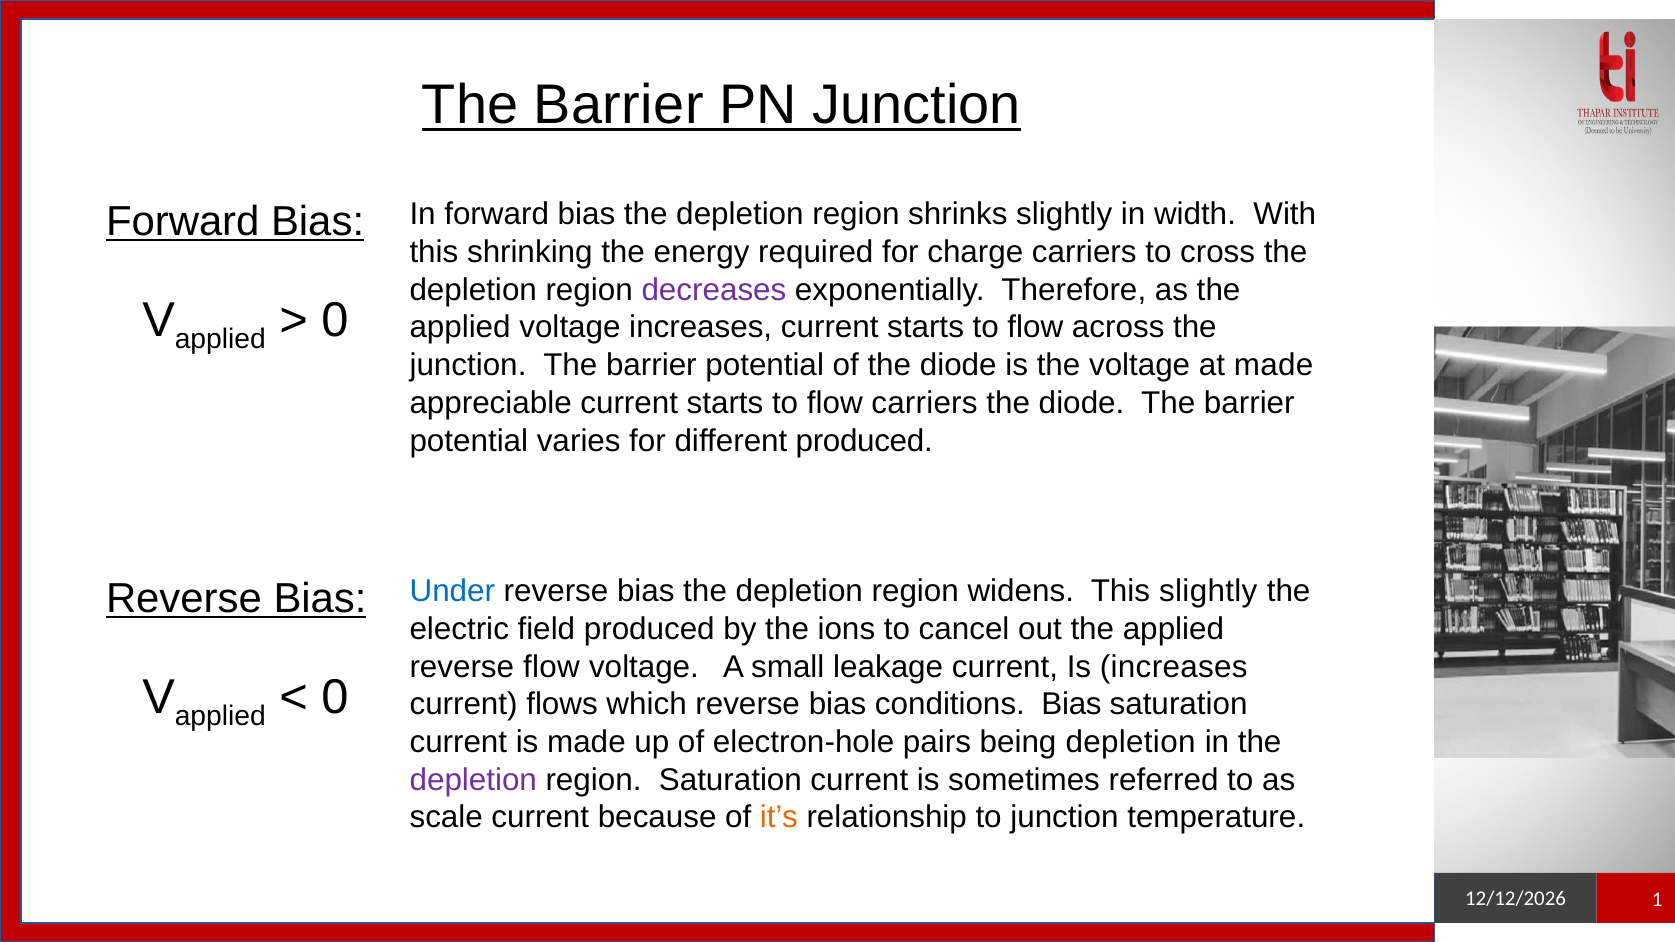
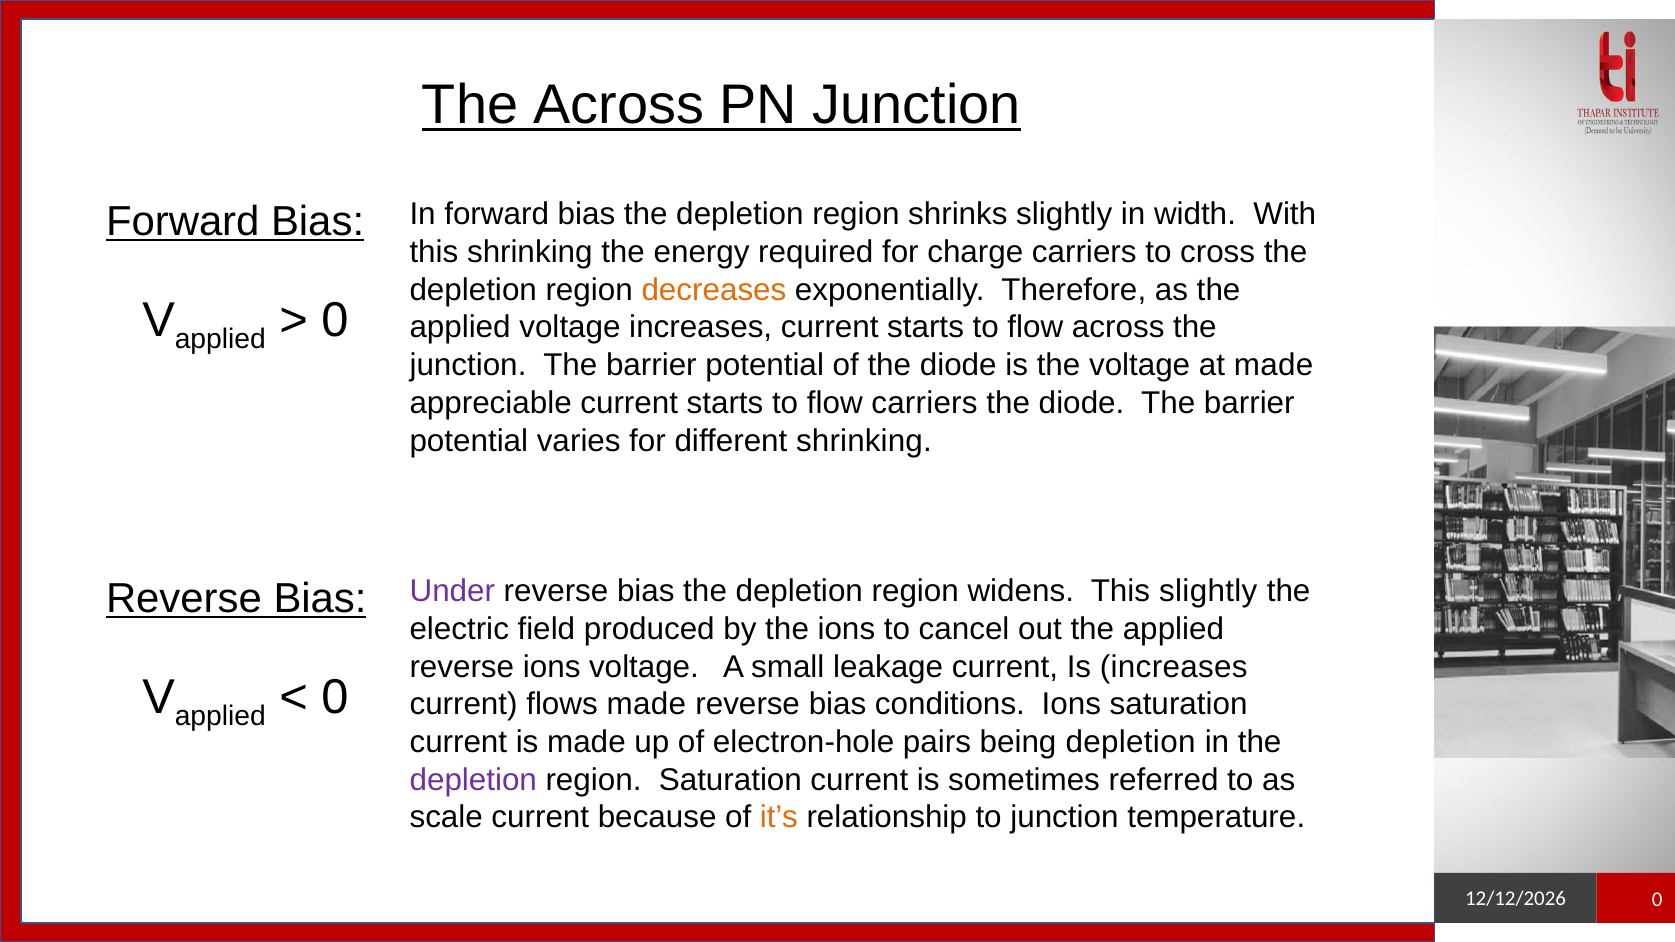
Barrier at (619, 105): Barrier -> Across
decreases colour: purple -> orange
different produced: produced -> shrinking
Under colour: blue -> purple
reverse flow: flow -> ions
flows which: which -> made
conditions Bias: Bias -> Ions
1 at (1657, 899): 1 -> 0
